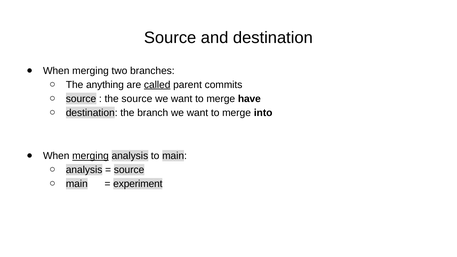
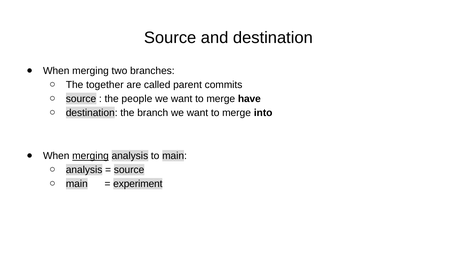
anything: anything -> together
called underline: present -> none
the source: source -> people
